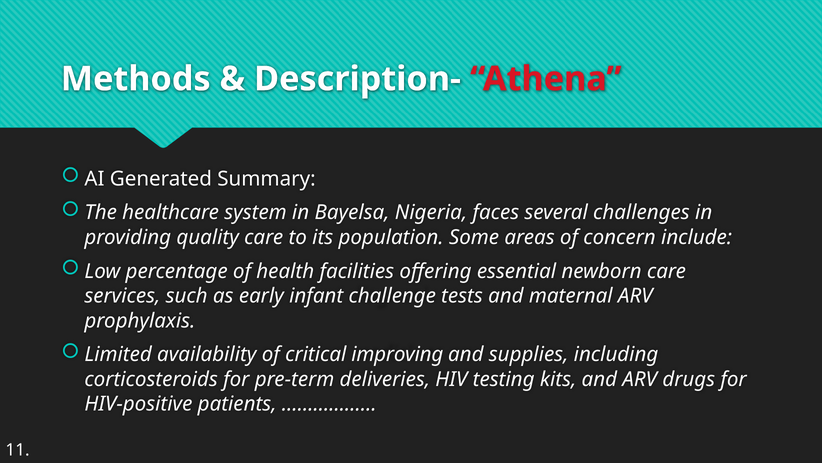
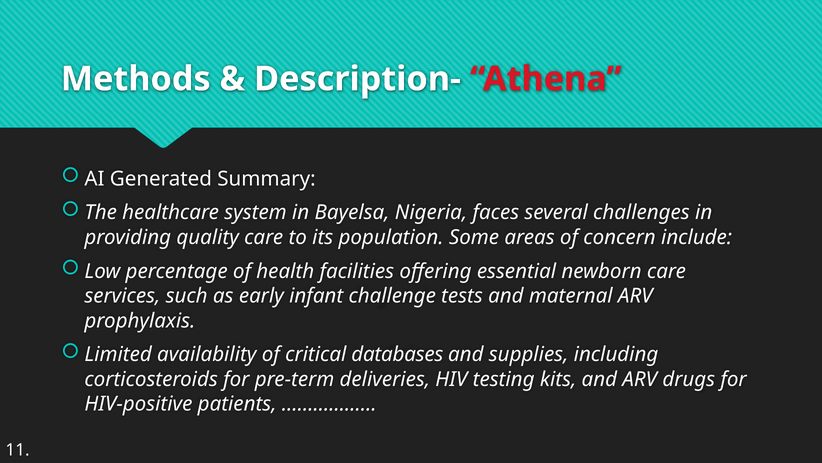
improving: improving -> databases
